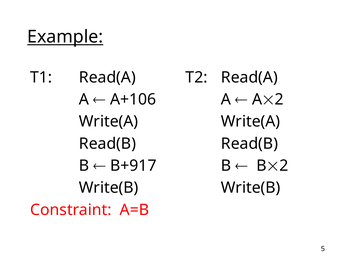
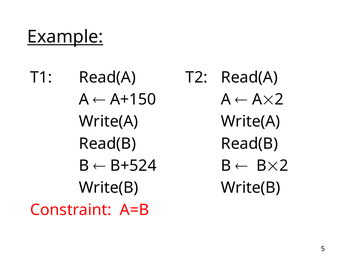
A+106: A+106 -> A+150
B+917: B+917 -> B+524
